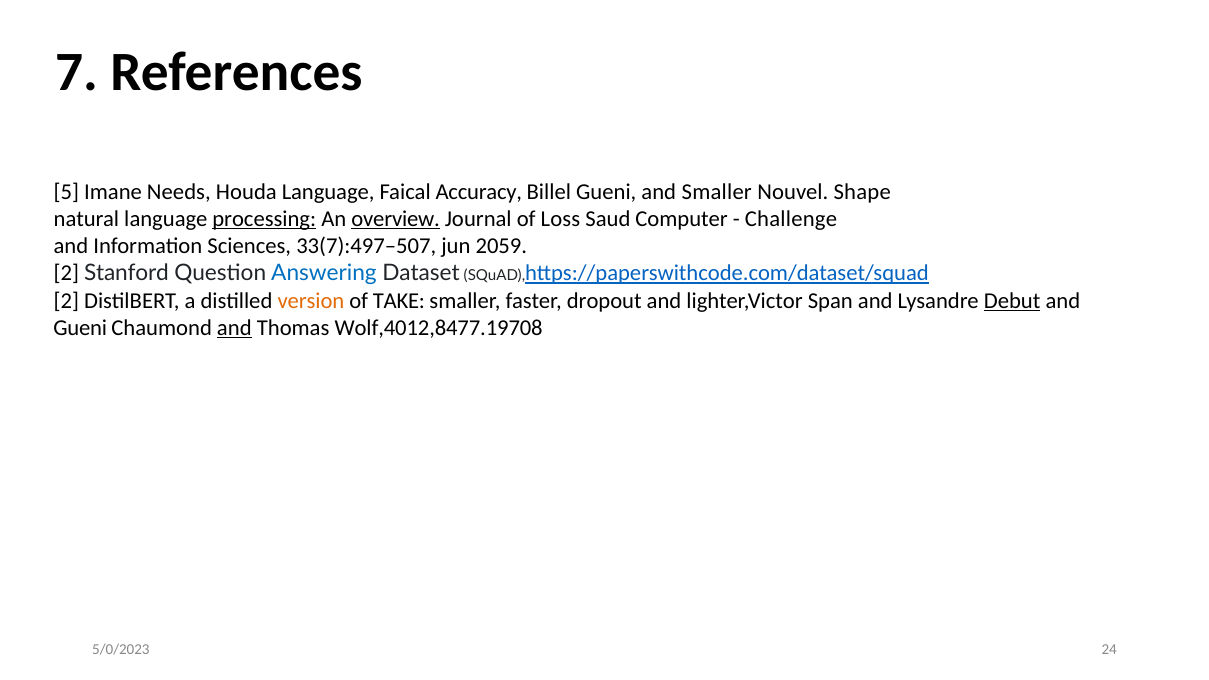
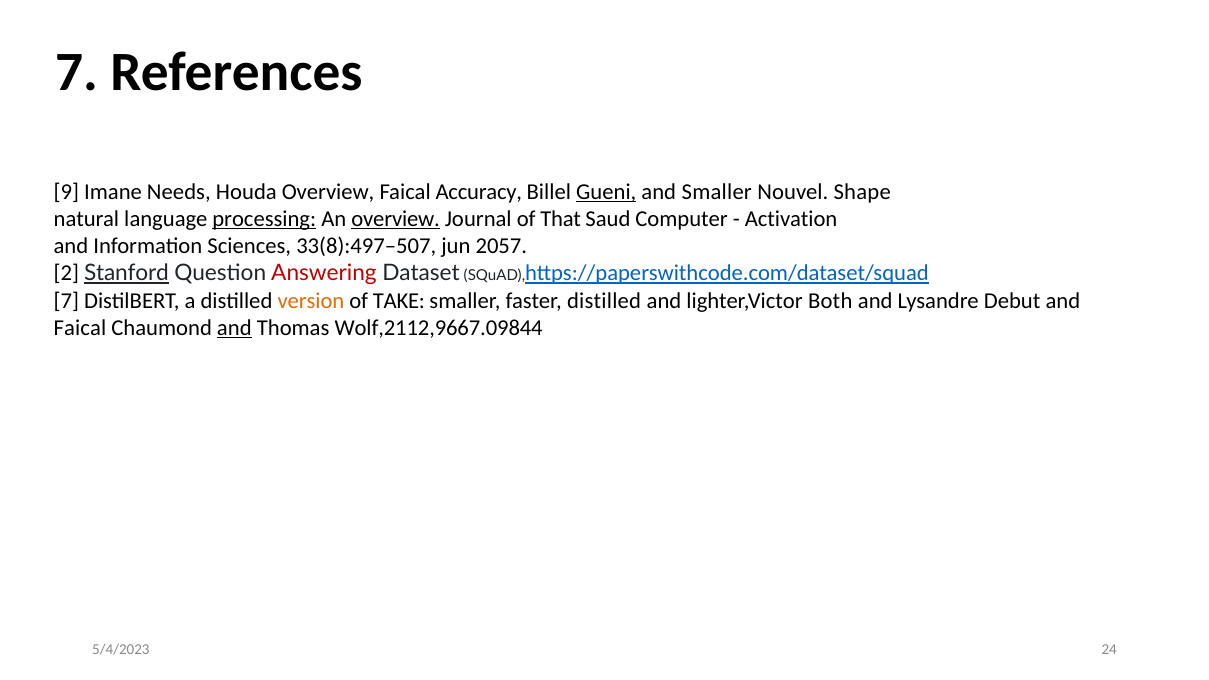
5: 5 -> 9
Houda Language: Language -> Overview
Gueni at (606, 192) underline: none -> present
Loss: Loss -> That
Challenge: Challenge -> Activation
33(7):497–507: 33(7):497–507 -> 33(8):497–507
2059: 2059 -> 2057
Stanford underline: none -> present
Answering colour: blue -> red
2 at (66, 301): 2 -> 7
faster dropout: dropout -> distilled
Span: Span -> Both
Debut underline: present -> none
Gueni at (80, 328): Gueni -> Faical
Wolf,4012,8477.19708: Wolf,4012,8477.19708 -> Wolf,2112,9667.09844
5/0/2023: 5/0/2023 -> 5/4/2023
